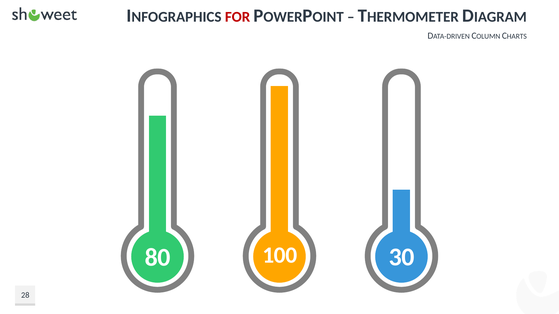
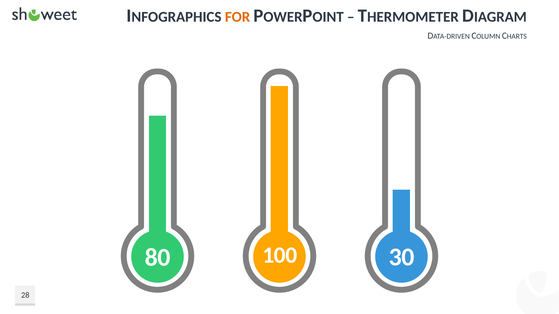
FOR colour: red -> orange
